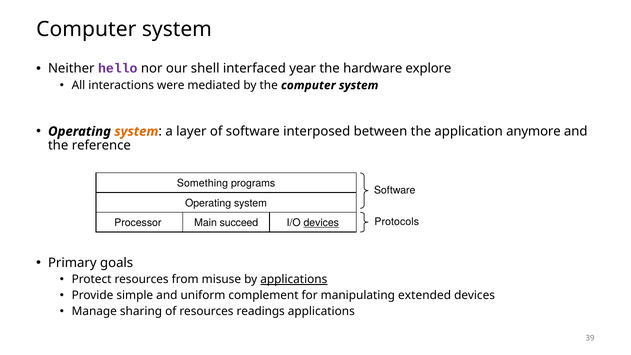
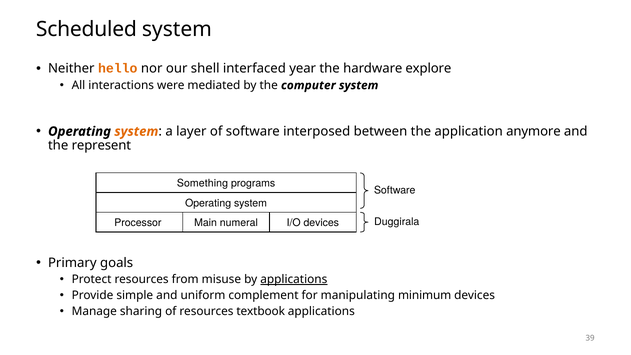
Computer at (86, 29): Computer -> Scheduled
hello colour: purple -> orange
reference: reference -> represent
Protocols: Protocols -> Duggirala
succeed: succeed -> numeral
devices at (321, 223) underline: present -> none
extended: extended -> minimum
readings: readings -> textbook
